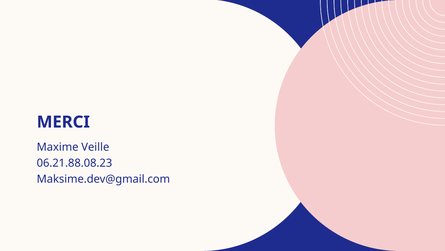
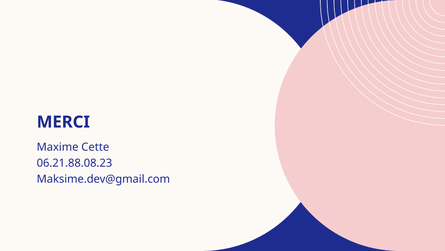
Veille: Veille -> Cette
